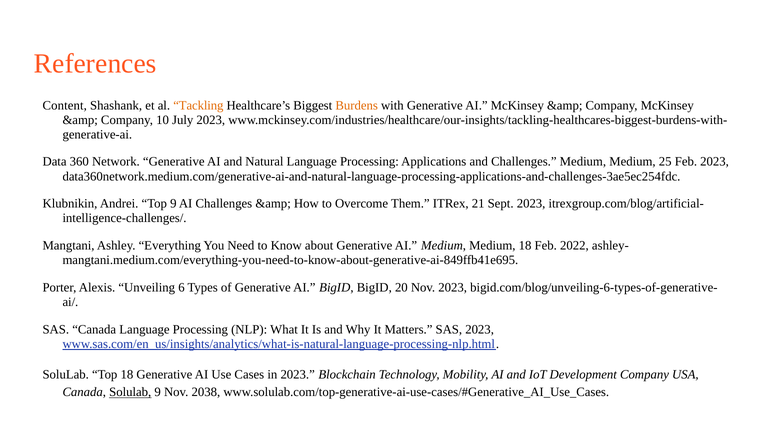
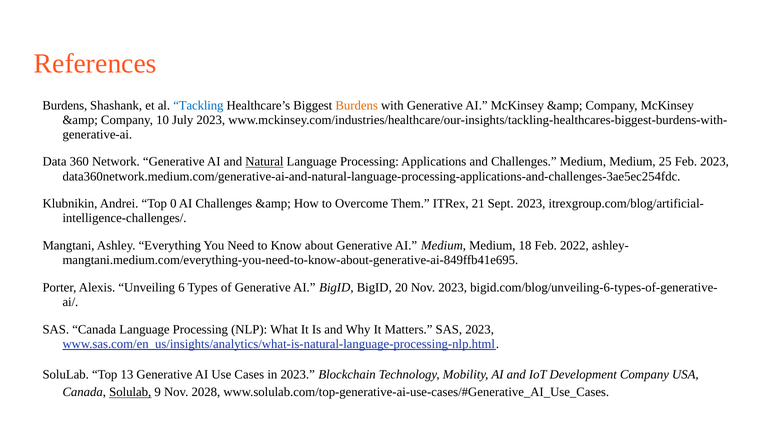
Content at (65, 105): Content -> Burdens
Tackling colour: orange -> blue
Natural underline: none -> present
Top 9: 9 -> 0
Top 18: 18 -> 13
2038: 2038 -> 2028
